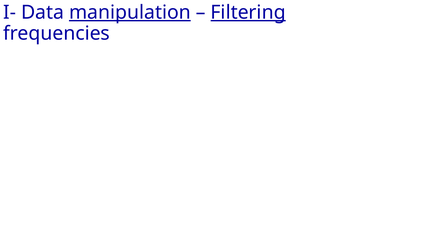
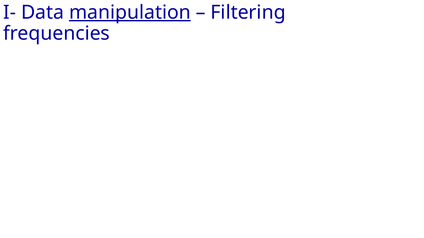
Filtering underline: present -> none
